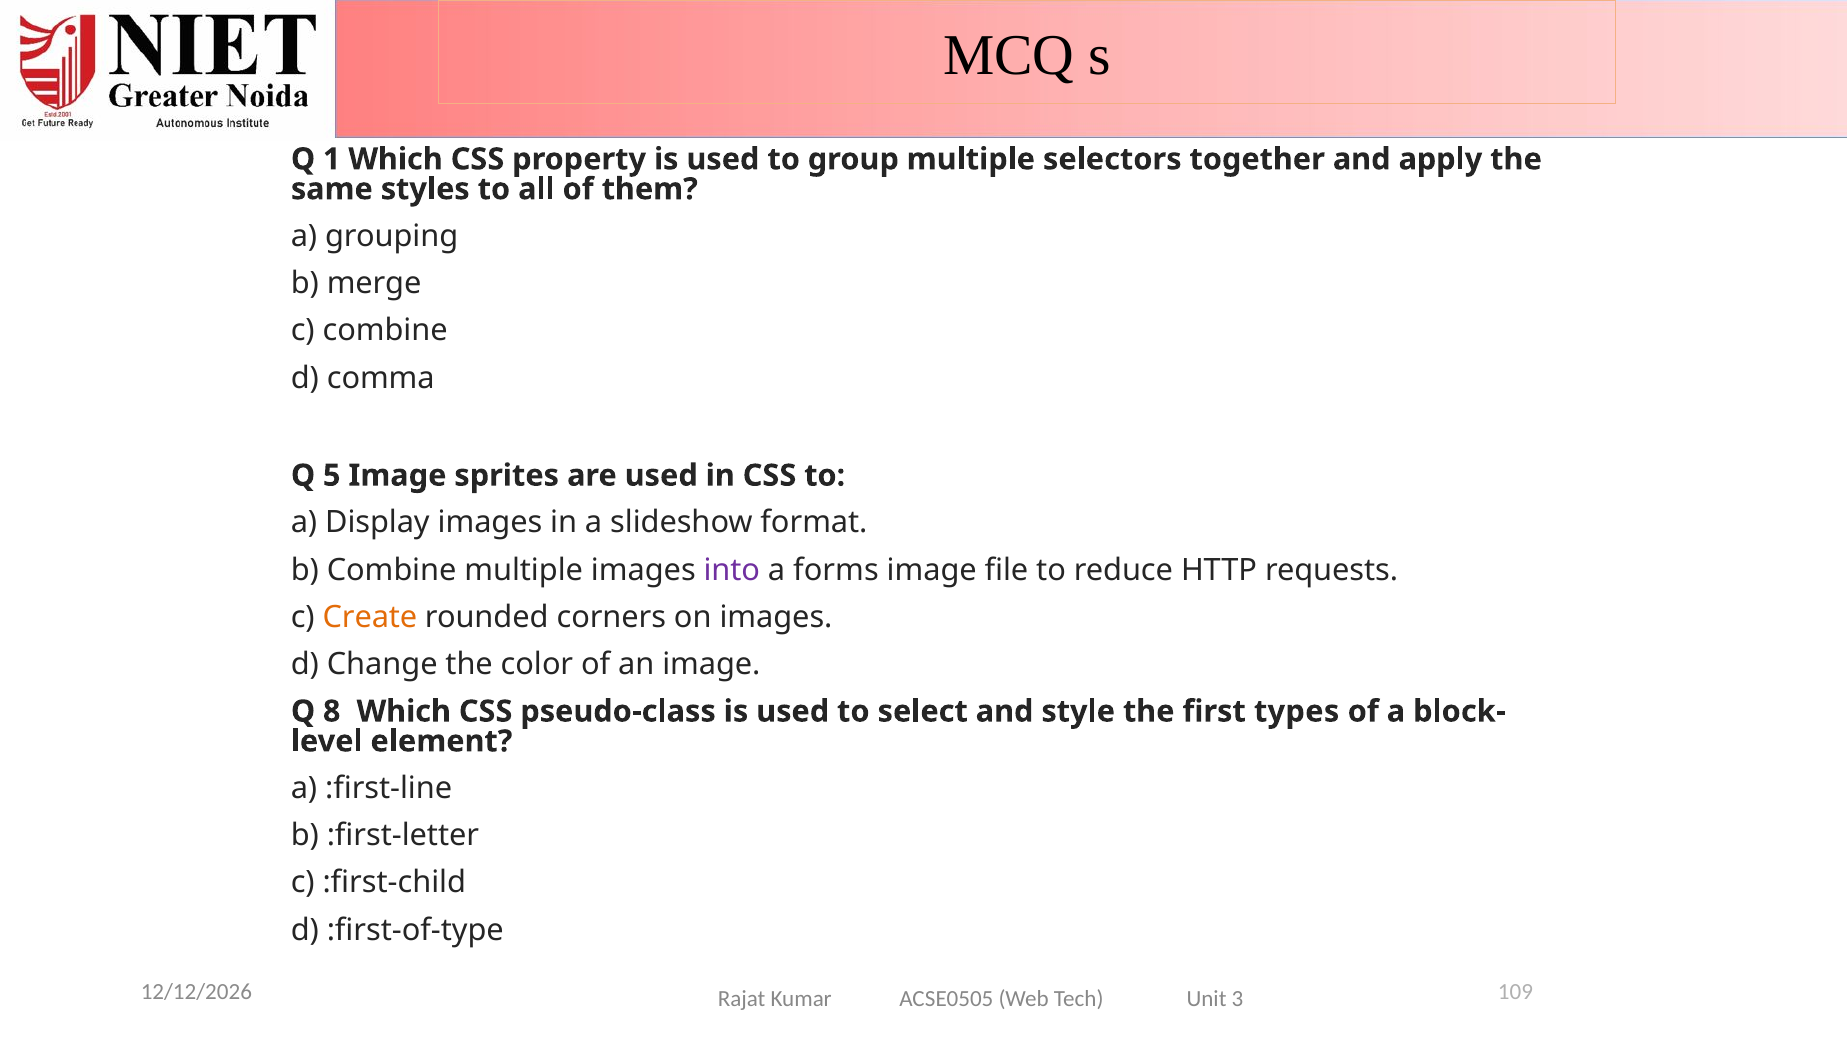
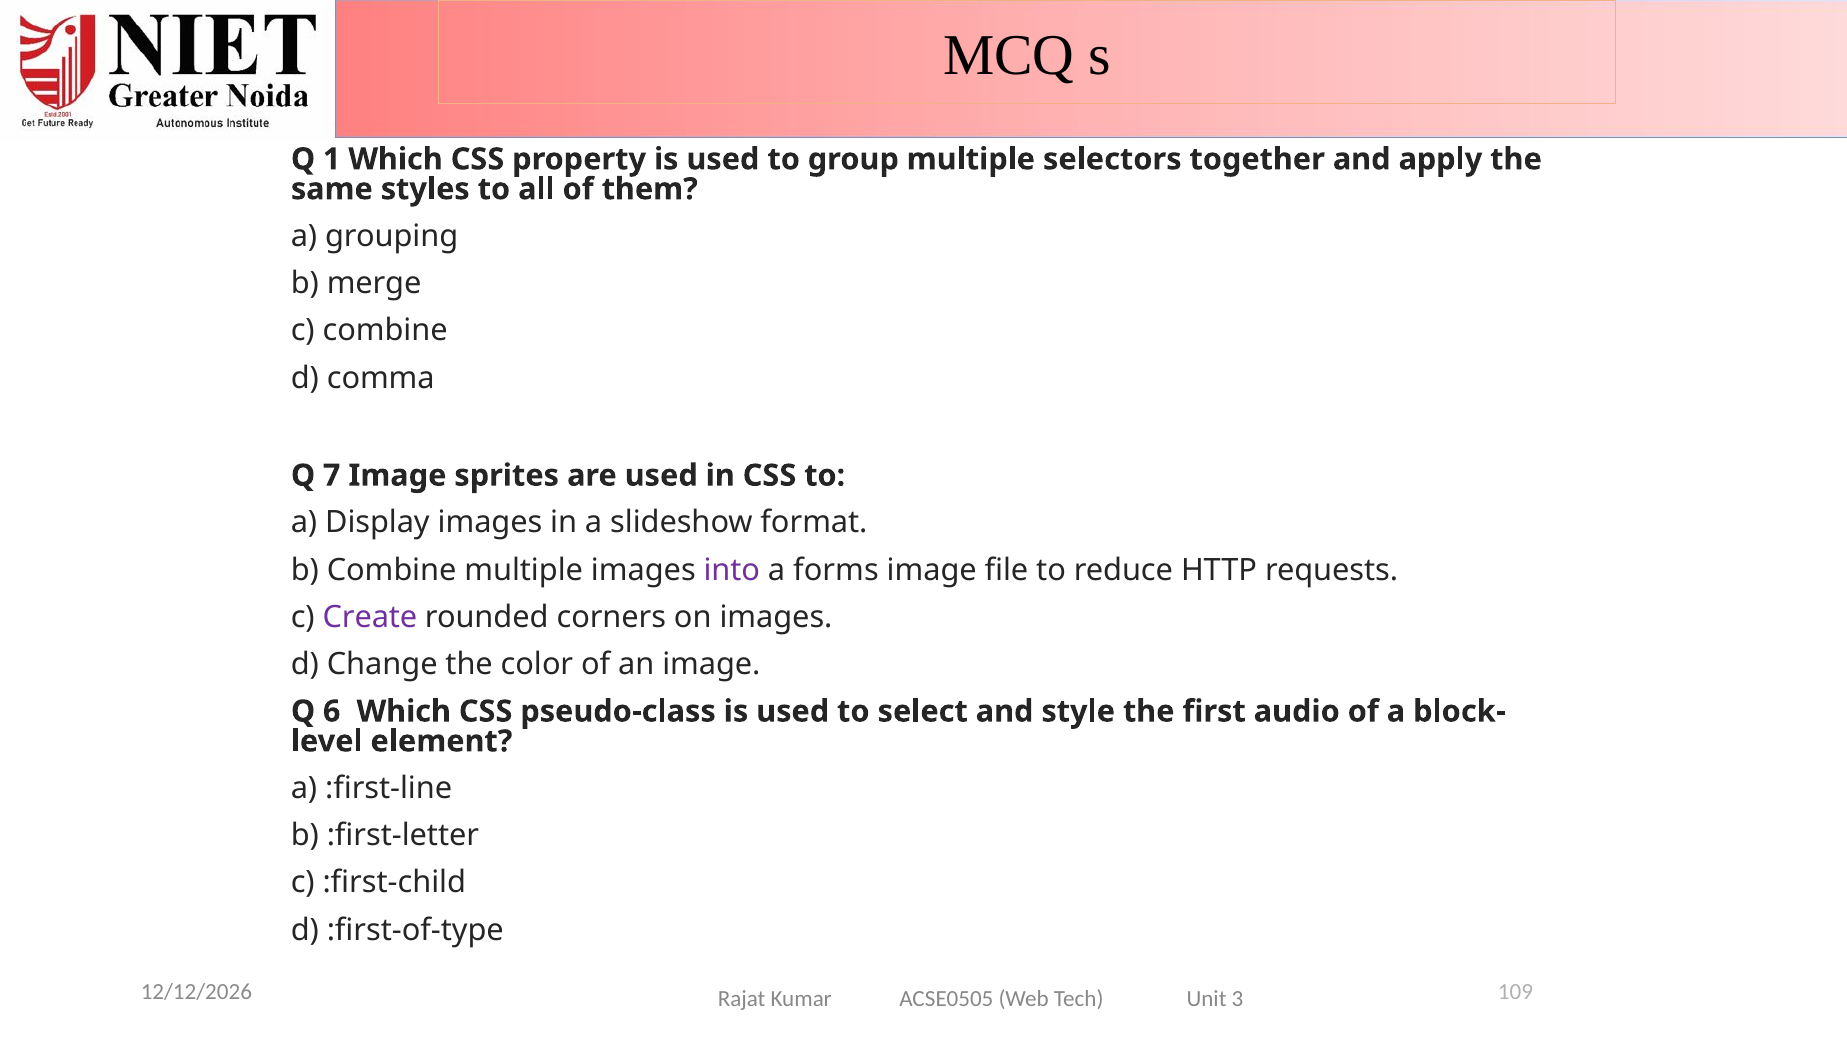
5: 5 -> 7
Create colour: orange -> purple
8: 8 -> 6
types: types -> audio
